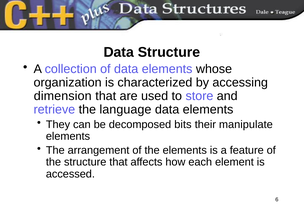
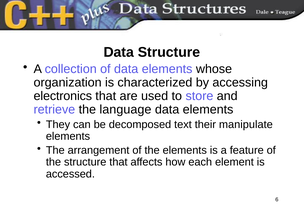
dimension: dimension -> electronics
bits: bits -> text
